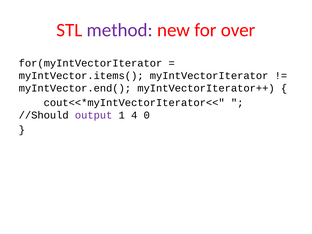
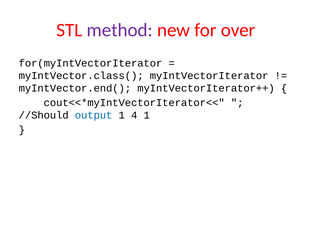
myIntVector.items(: myIntVector.items( -> myIntVector.class(
output colour: purple -> blue
4 0: 0 -> 1
